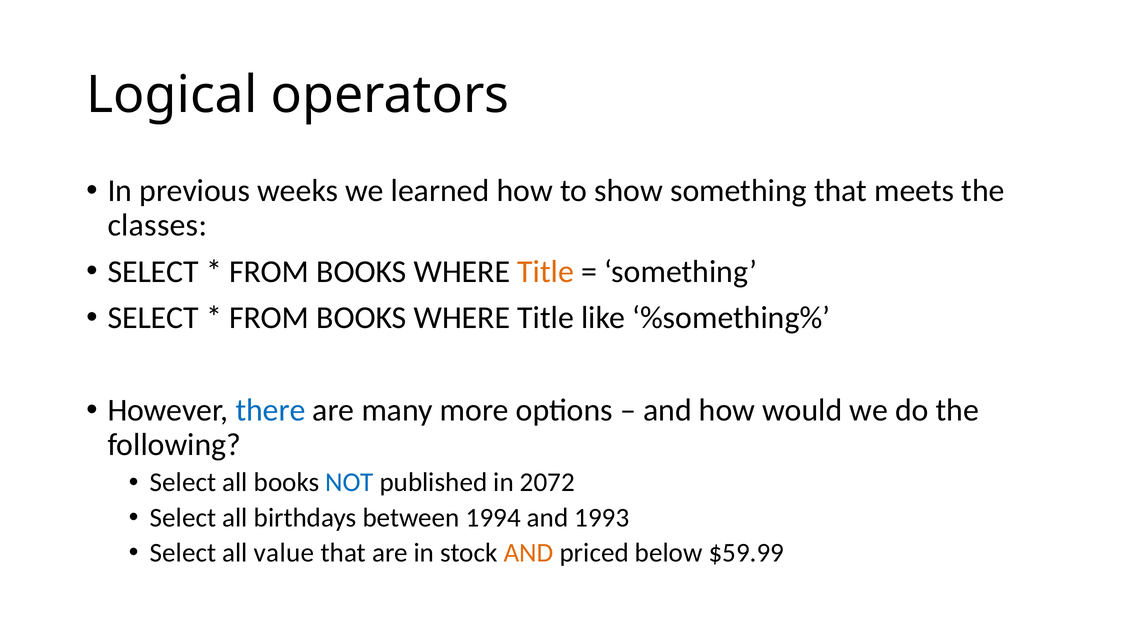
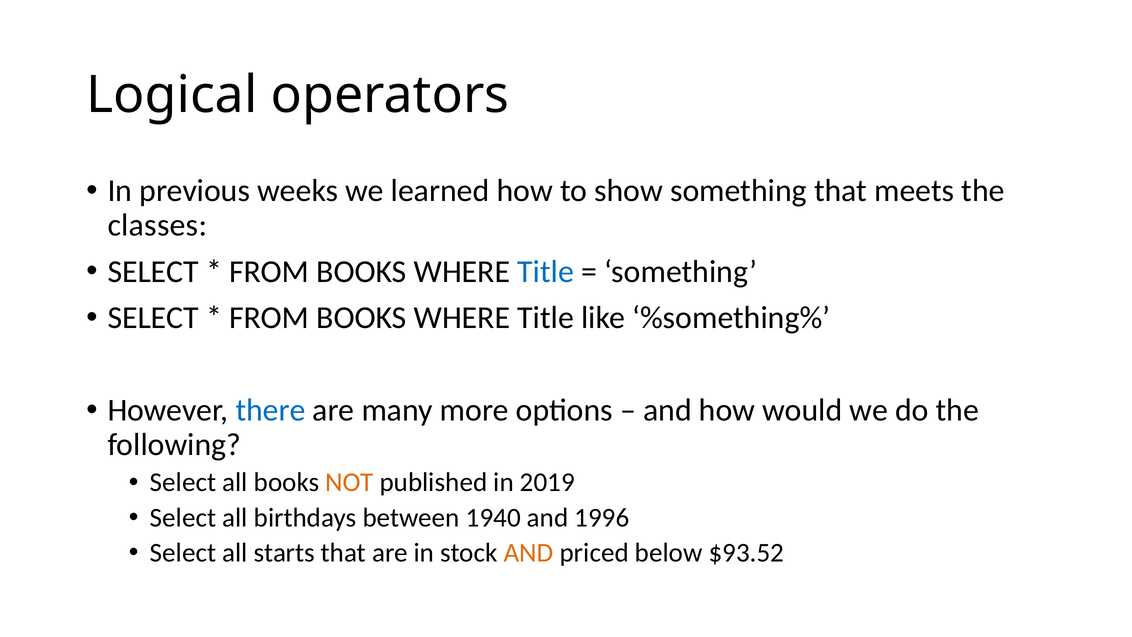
Title at (546, 271) colour: orange -> blue
NOT colour: blue -> orange
2072: 2072 -> 2019
1994: 1994 -> 1940
1993: 1993 -> 1996
value: value -> starts
$59.99: $59.99 -> $93.52
